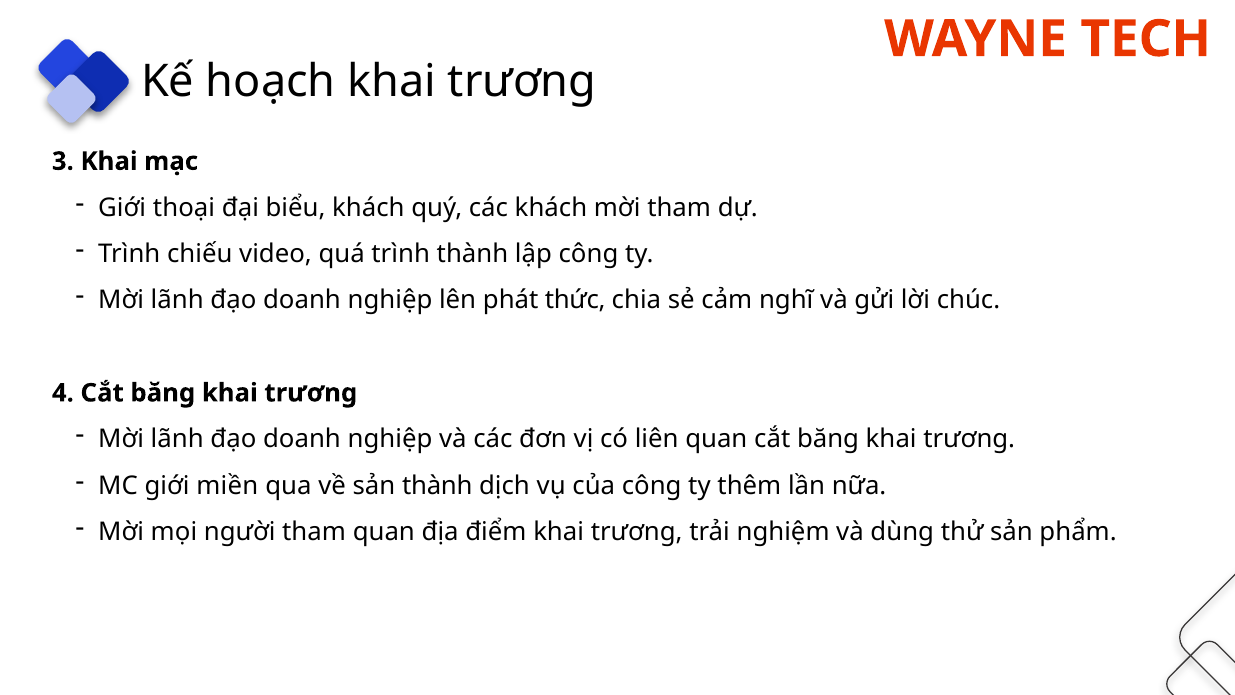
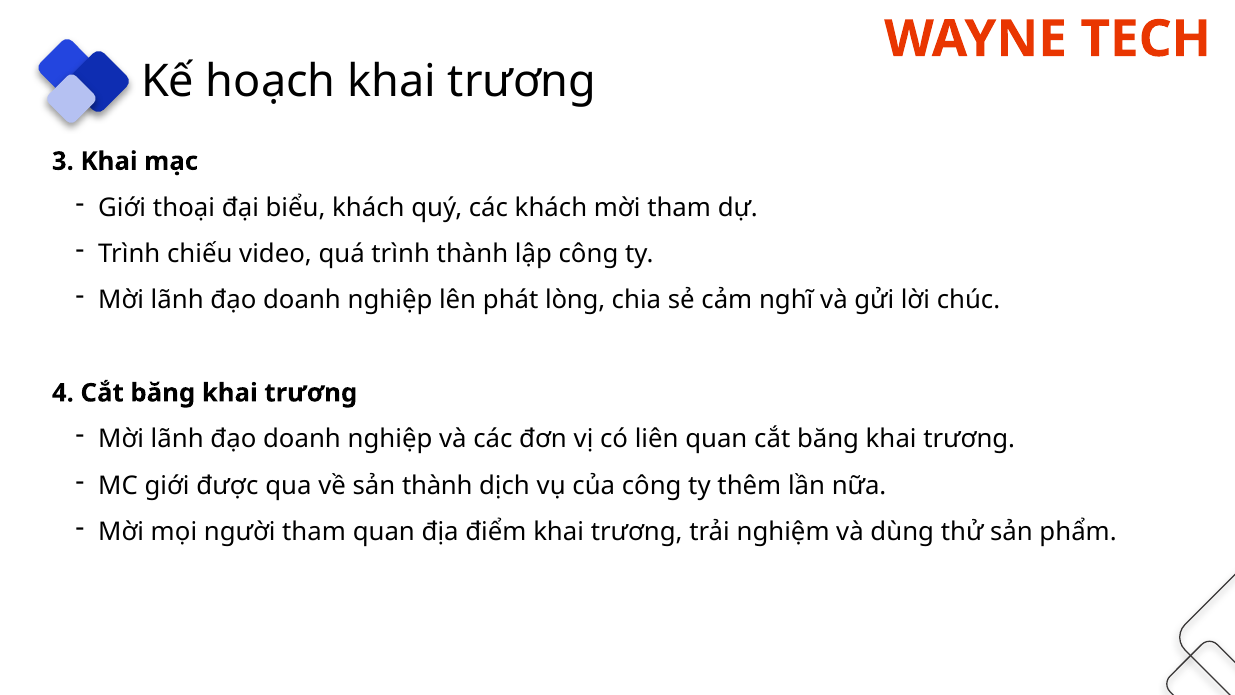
thức: thức -> lòng
miền: miền -> được
